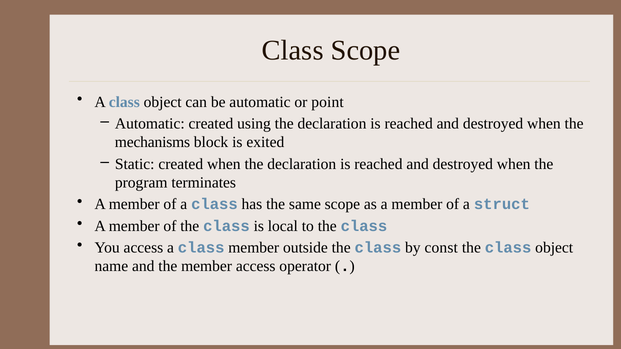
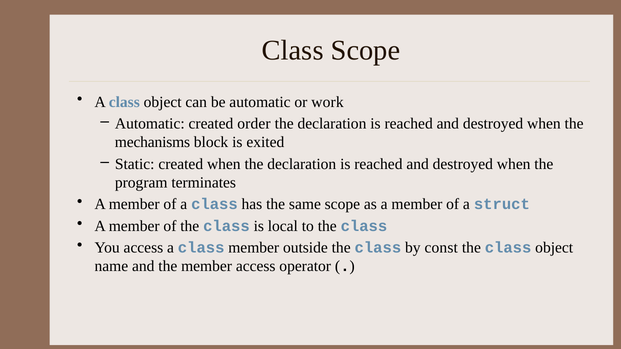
point: point -> work
using: using -> order
